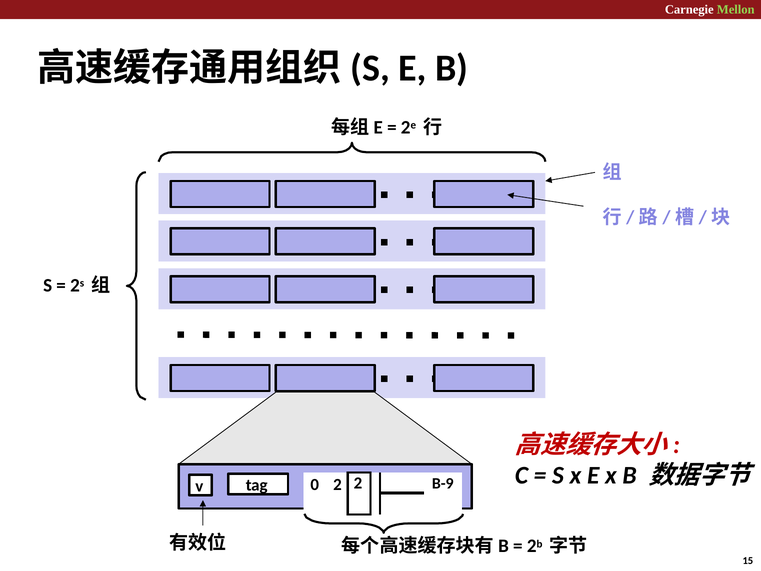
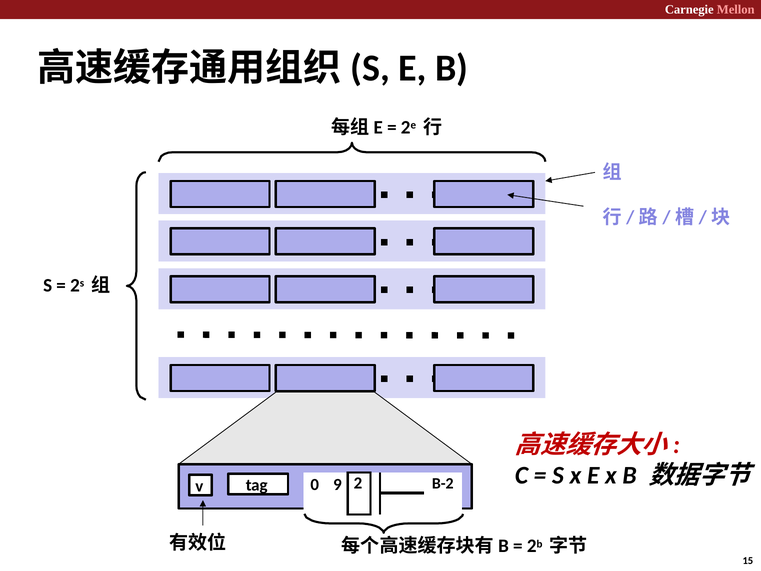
Mellon colour: light green -> pink
0 2: 2 -> 9
B-9: B-9 -> B-2
